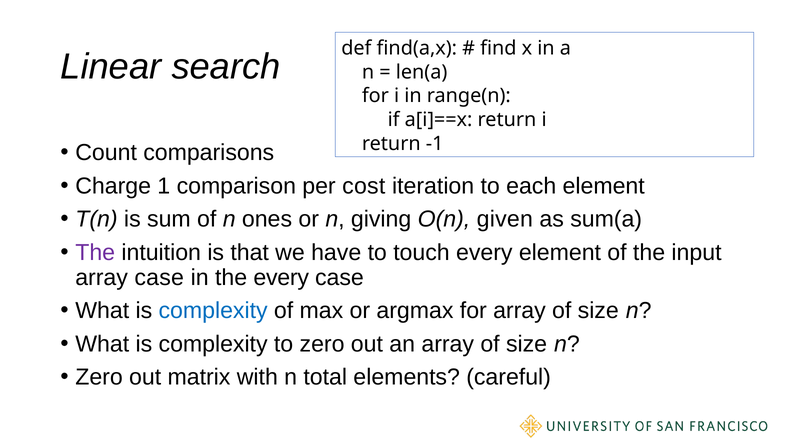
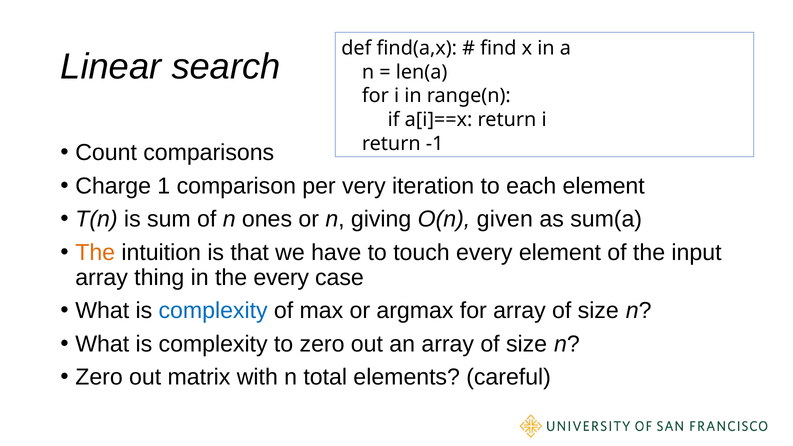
cost: cost -> very
The at (95, 252) colour: purple -> orange
array case: case -> thing
